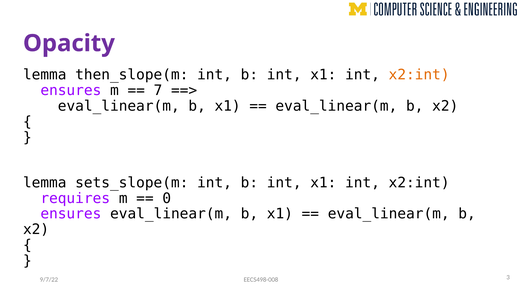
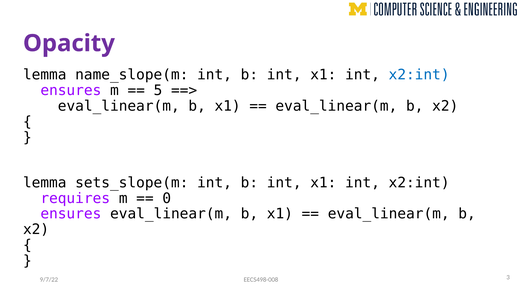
then_slope(m: then_slope(m -> name_slope(m
x2:int at (419, 75) colour: orange -> blue
7: 7 -> 5
